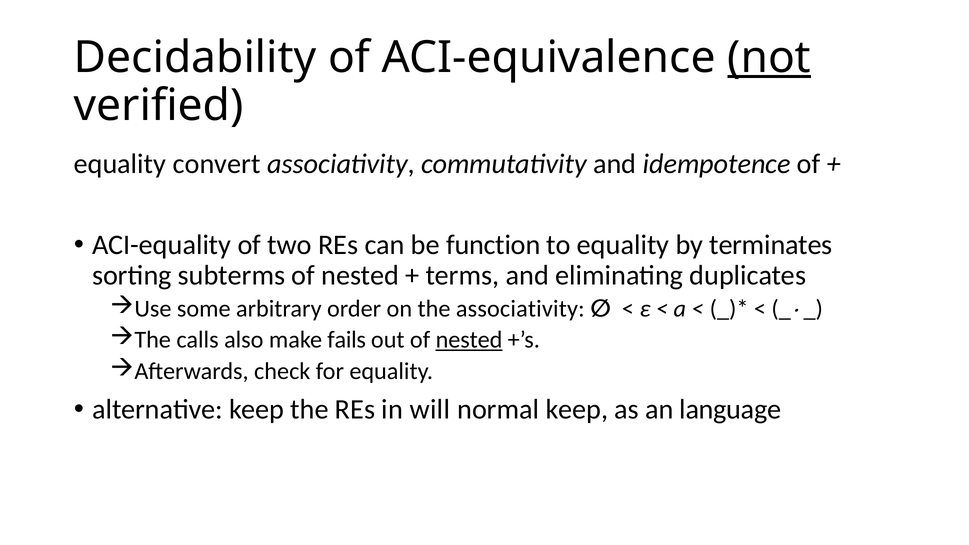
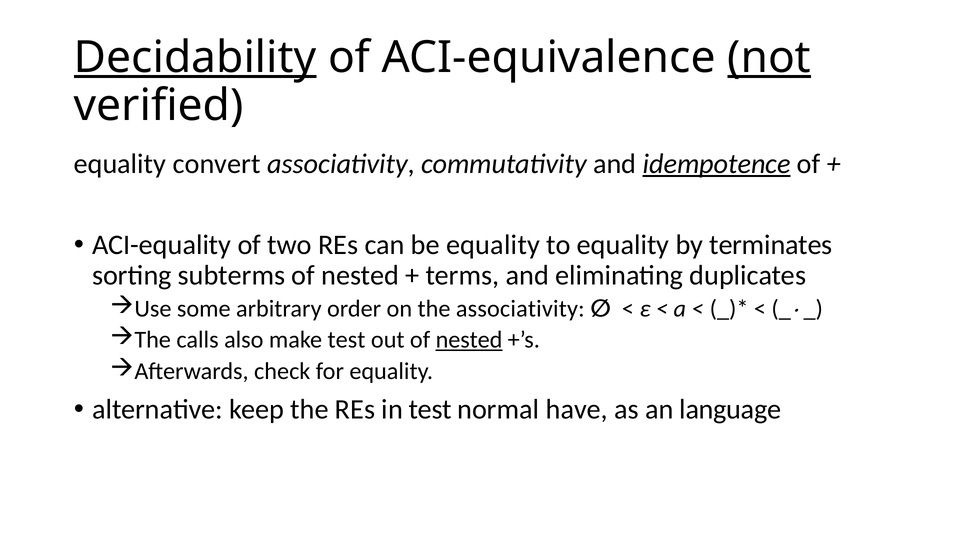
Decidability underline: none -> present
idempotence underline: none -> present
be function: function -> equality
make fails: fails -> test
in will: will -> test
normal keep: keep -> have
